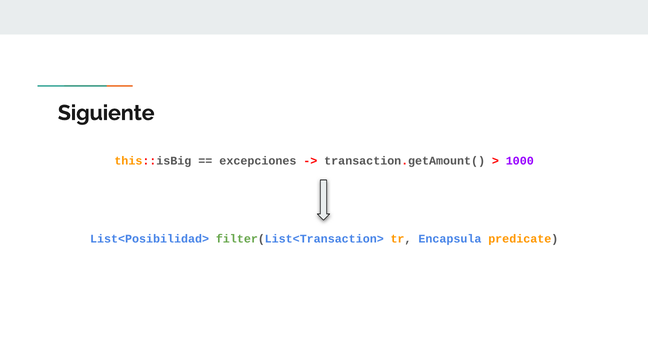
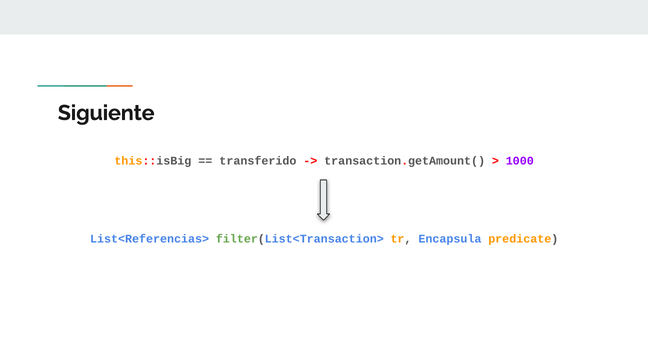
excepciones: excepciones -> transferido
List<Posibilidad>: List<Posibilidad> -> List<Referencias>
